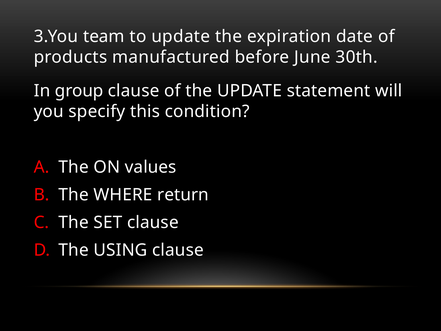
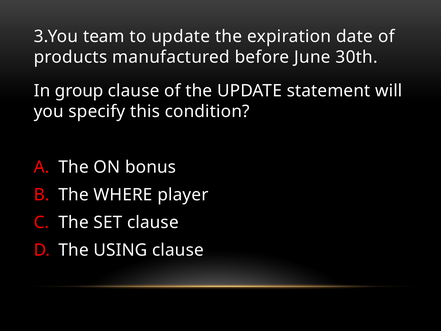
values: values -> bonus
return: return -> player
